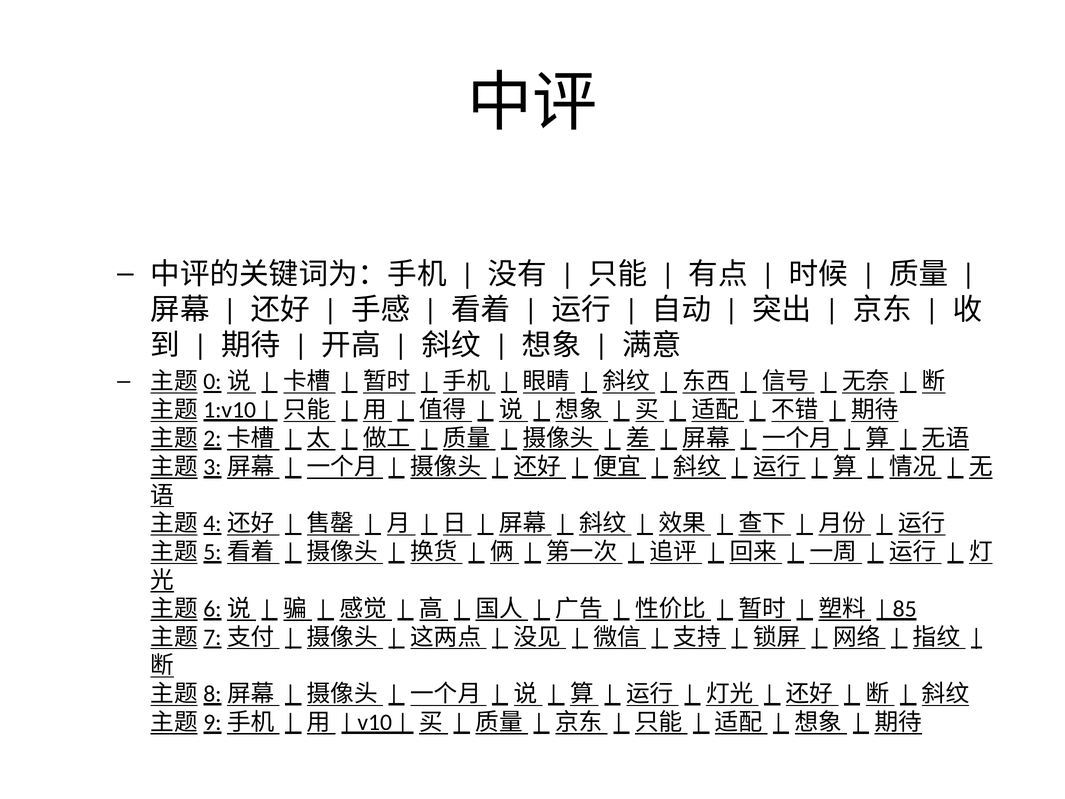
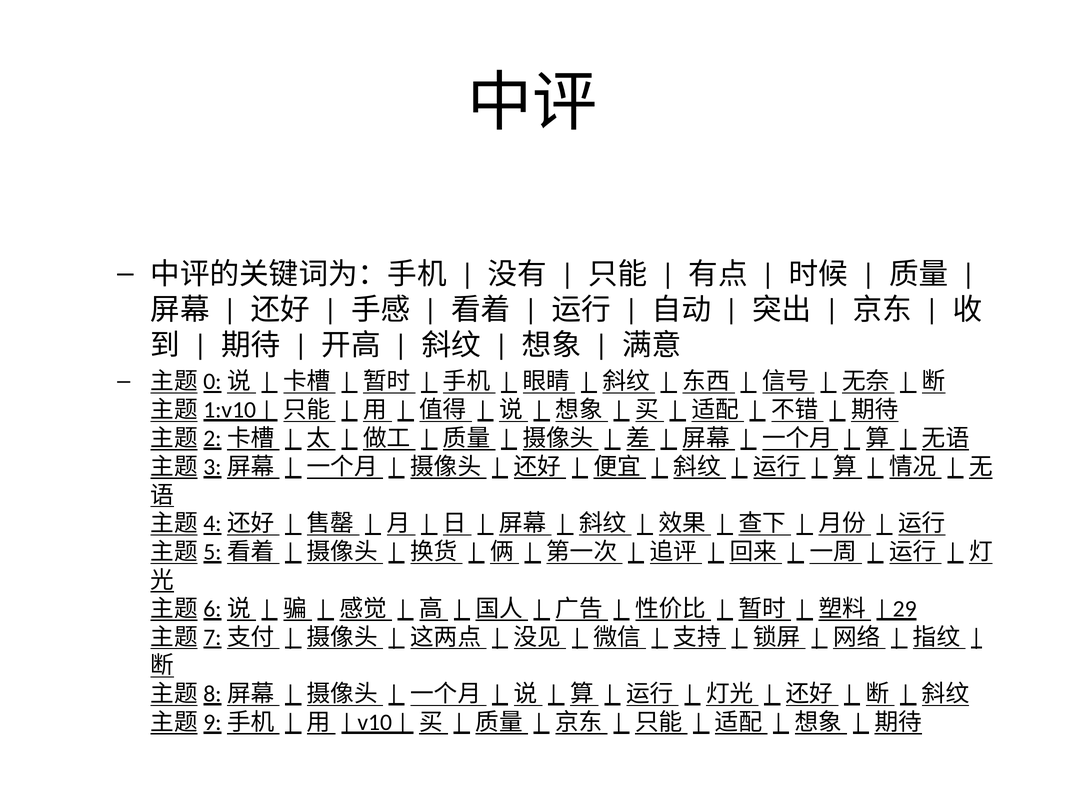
85: 85 -> 29
